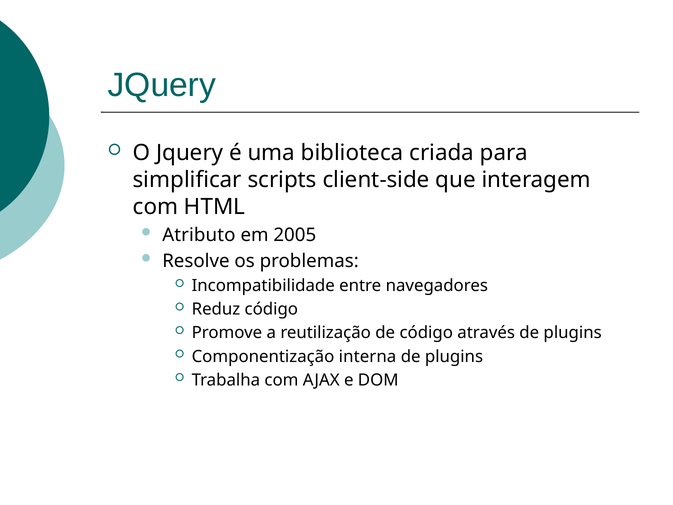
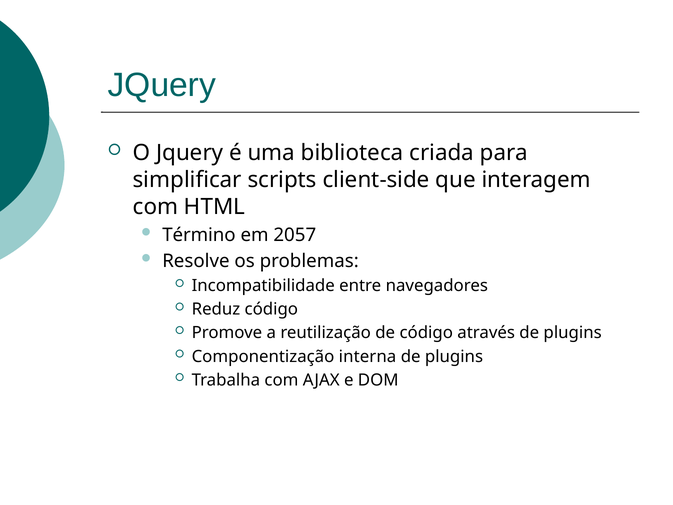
Atributo: Atributo -> Término
2005: 2005 -> 2057
